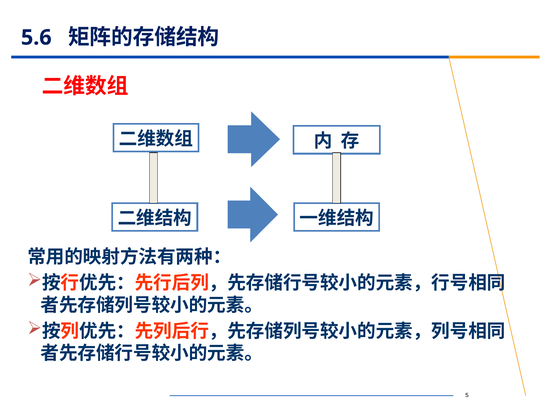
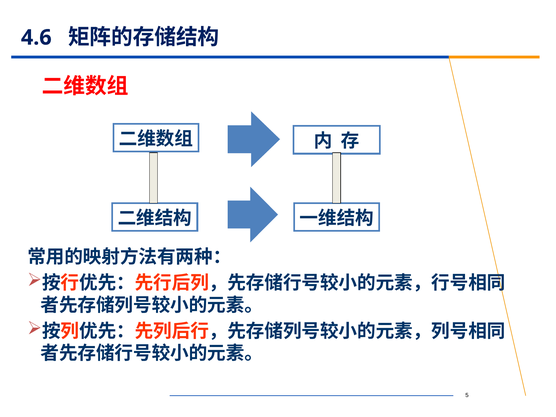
5.6: 5.6 -> 4.6
